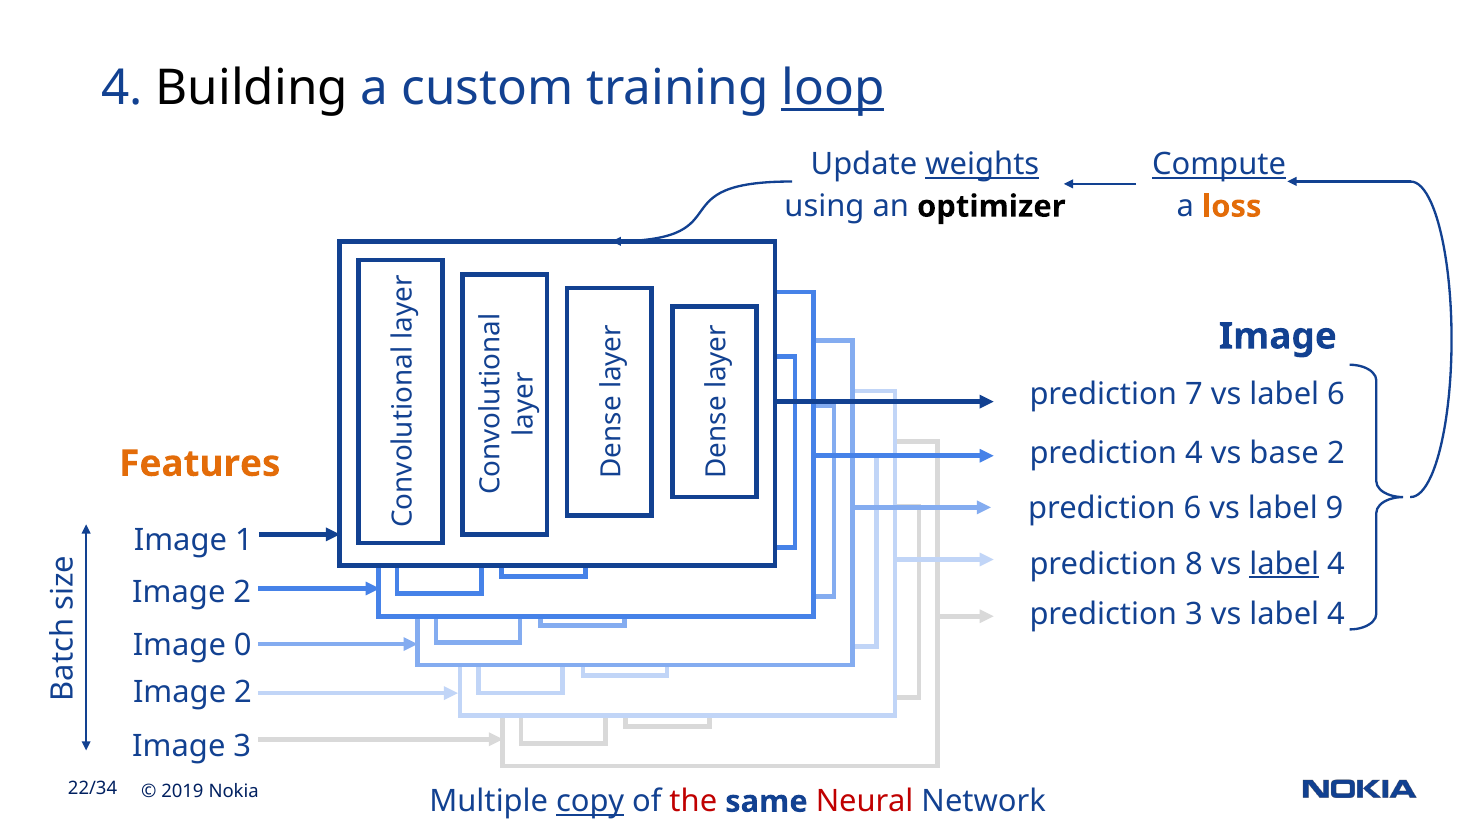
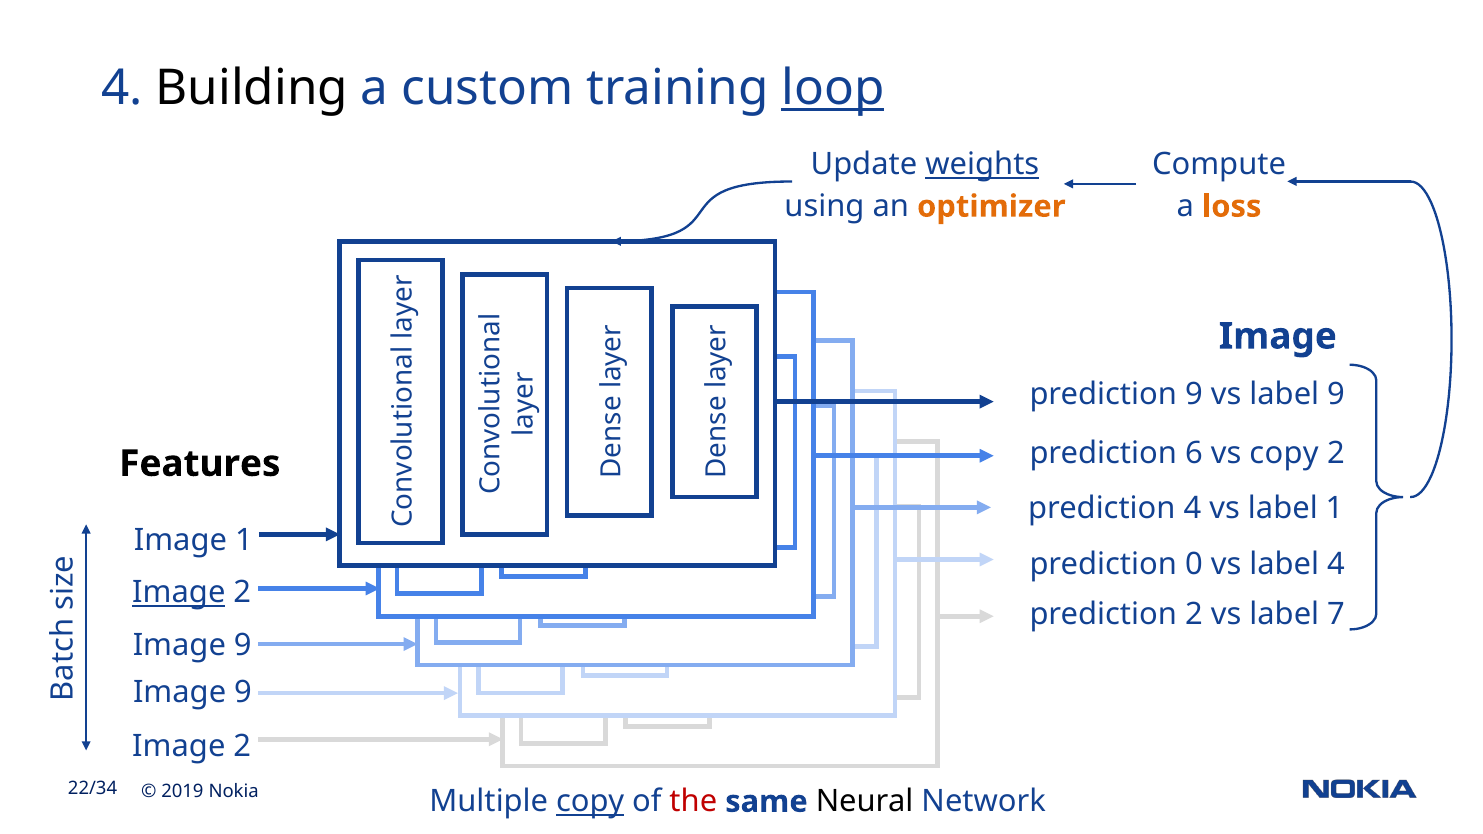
Compute underline: present -> none
optimizer colour: black -> orange
prediction 7: 7 -> 9
label 6: 6 -> 9
prediction 4: 4 -> 6
vs base: base -> copy
Features colour: orange -> black
prediction 6: 6 -> 4
label 9: 9 -> 1
8: 8 -> 0
label at (1284, 564) underline: present -> none
Image at (179, 593) underline: none -> present
prediction 3: 3 -> 2
4 at (1336, 614): 4 -> 7
0 at (243, 646): 0 -> 9
2 at (243, 692): 2 -> 9
3 at (242, 746): 3 -> 2
Neural colour: red -> black
